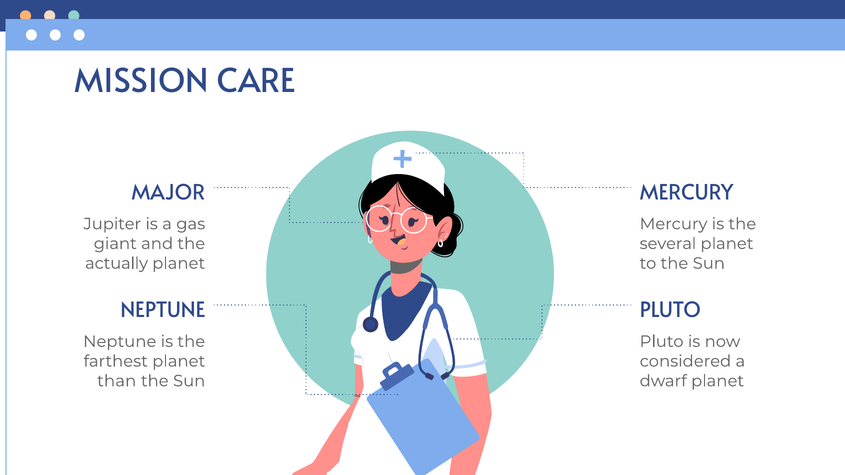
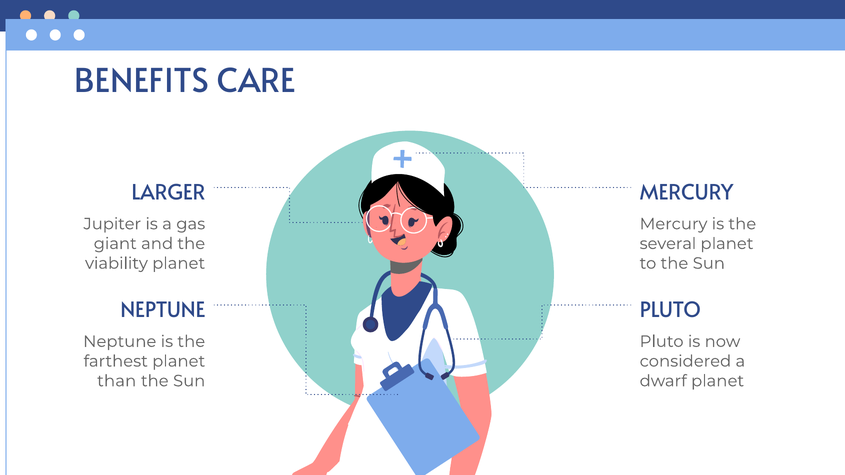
MISSION: MISSION -> BENEFITS
MAJOR: MAJOR -> LARGER
actually: actually -> viability
